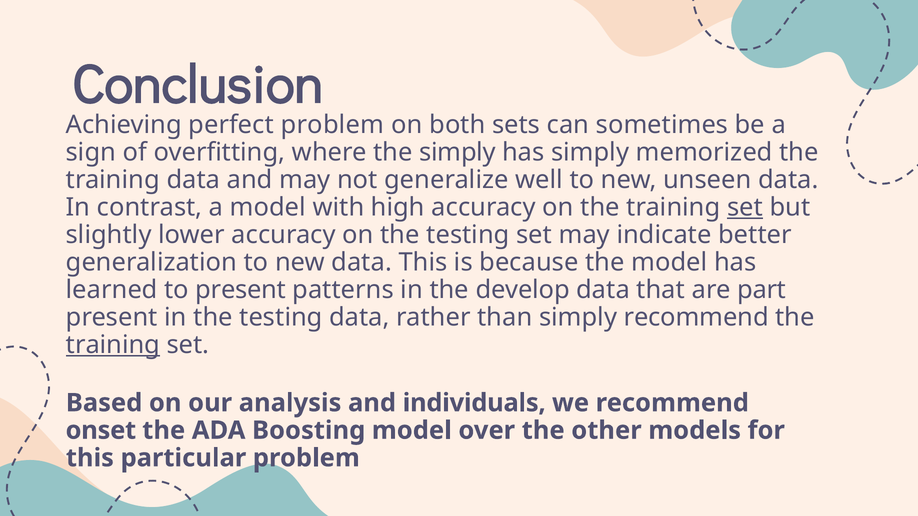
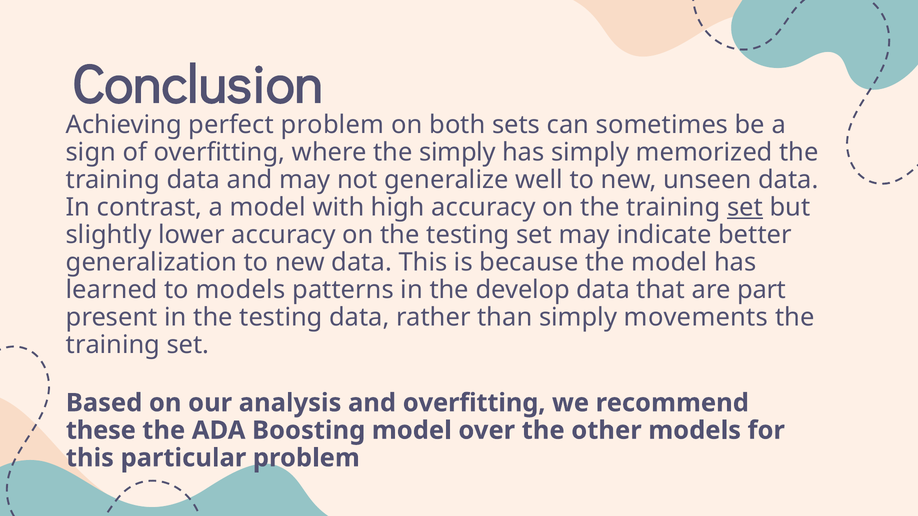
to present: present -> models
simply recommend: recommend -> movements
training at (113, 345) underline: present -> none
and individuals: individuals -> overfitting
onset: onset -> these
